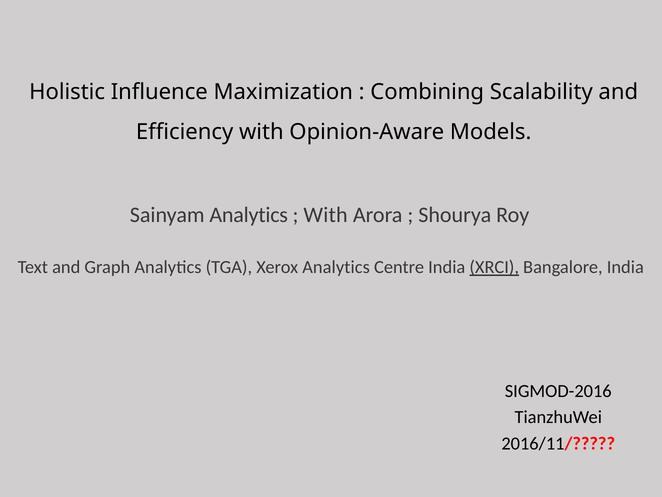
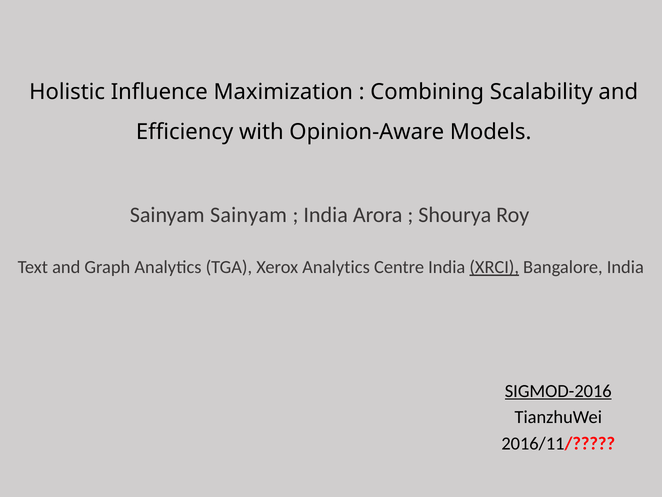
Sainyam Analytics: Analytics -> Sainyam
With at (326, 215): With -> India
SIGMOD-2016 underline: none -> present
